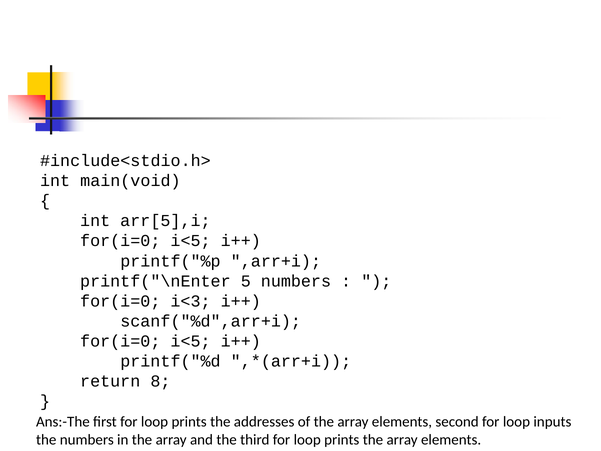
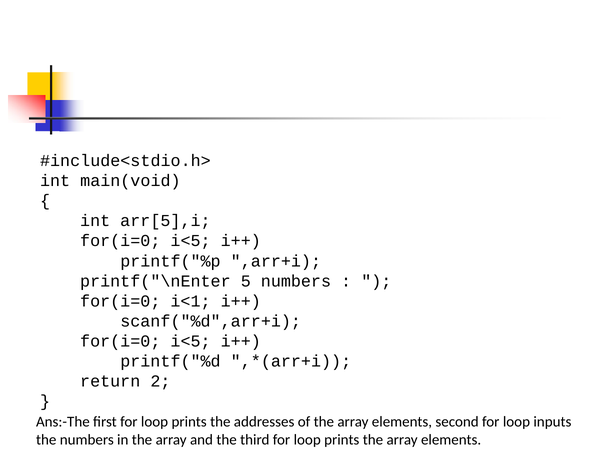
i<3: i<3 -> i<1
8: 8 -> 2
